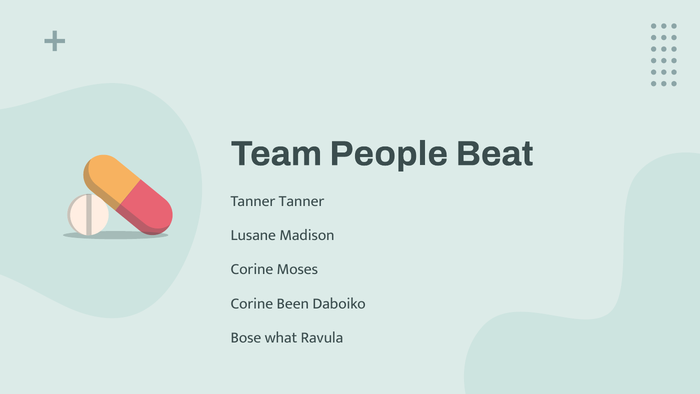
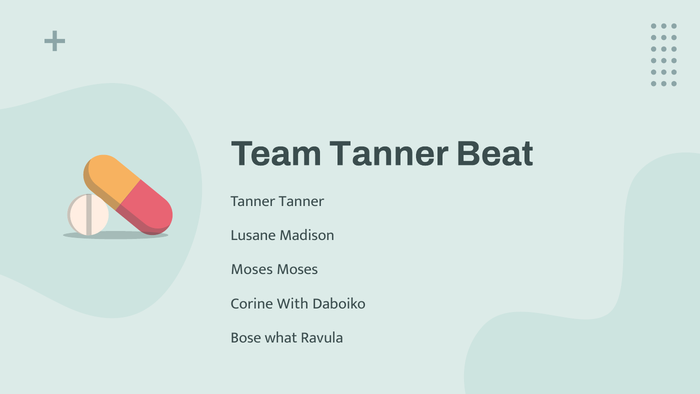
Team People: People -> Tanner
Corine at (252, 269): Corine -> Moses
Been: Been -> With
